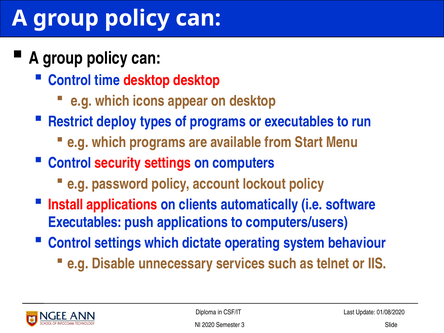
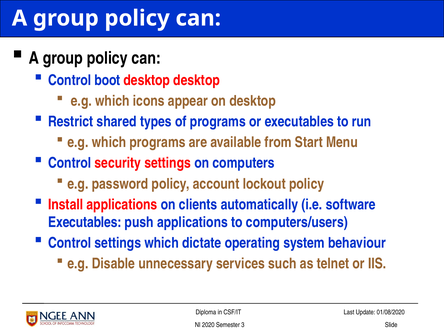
time: time -> boot
deploy: deploy -> shared
